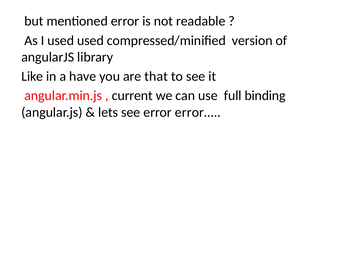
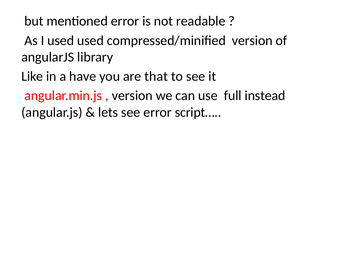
current at (132, 96): current -> version
binding: binding -> instead
error…: error… -> script…
